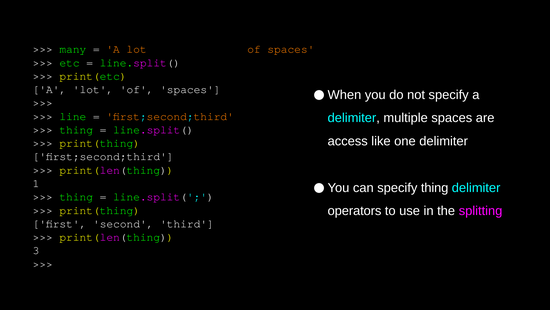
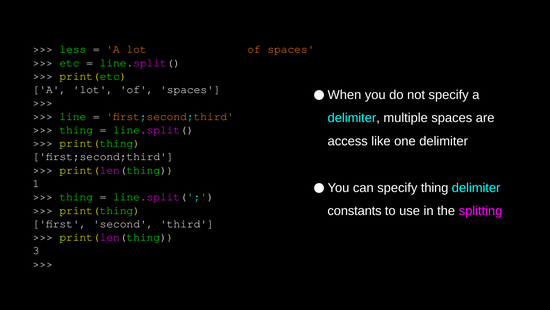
many: many -> less
operators: operators -> constants
